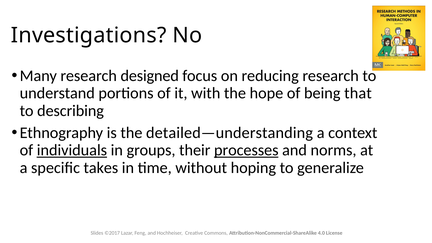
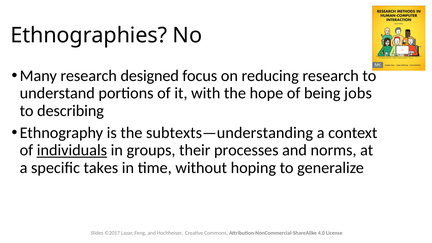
Investigations: Investigations -> Ethnographies
that: that -> jobs
detailed—understanding: detailed—understanding -> subtexts—understanding
processes underline: present -> none
